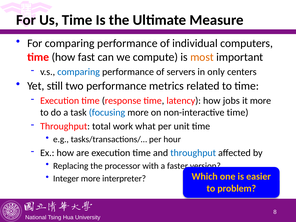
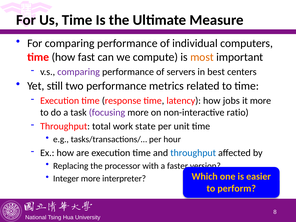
comparing at (79, 72) colour: blue -> purple
only: only -> best
focusing colour: blue -> purple
non-interactive time: time -> ratio
what: what -> state
problem: problem -> perform
